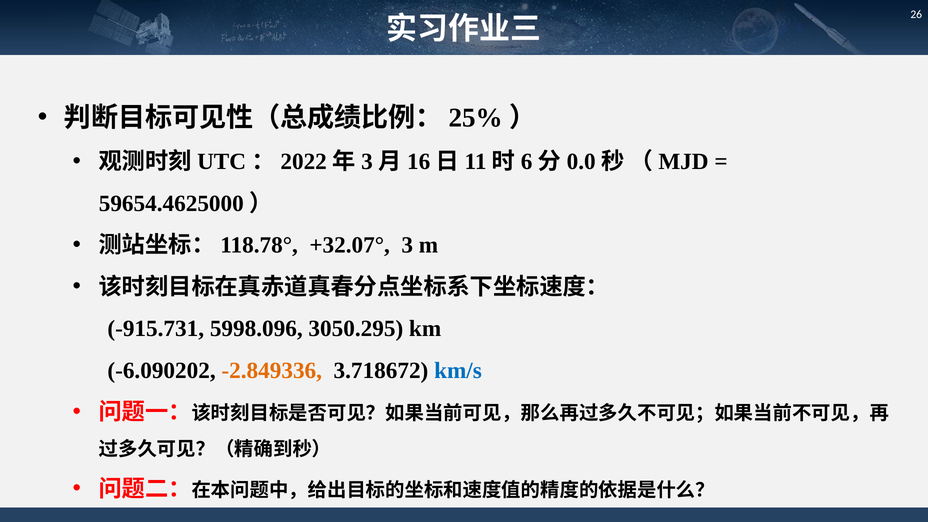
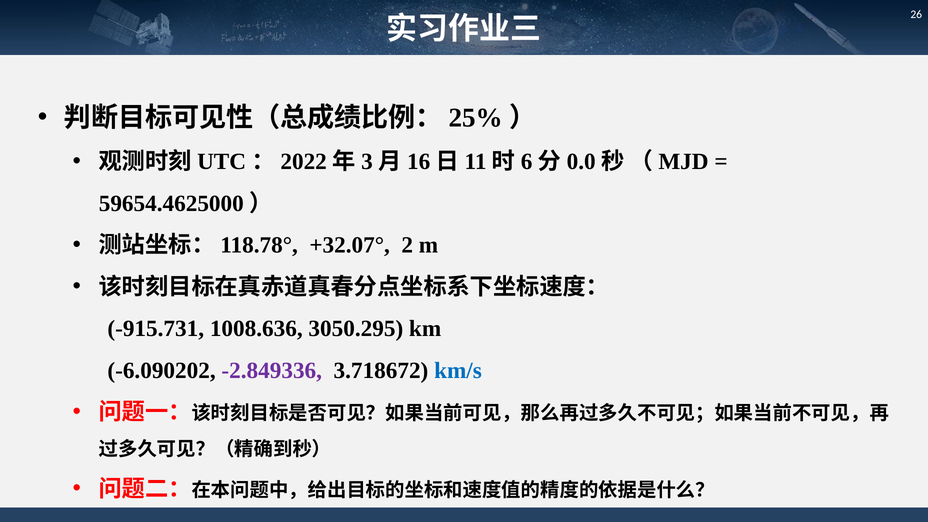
3: 3 -> 2
5998.096: 5998.096 -> 1008.636
-2.849336 colour: orange -> purple
